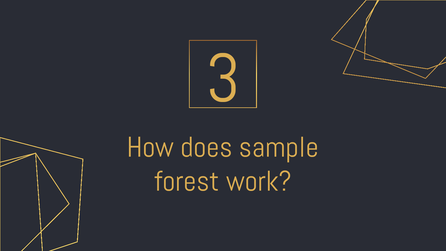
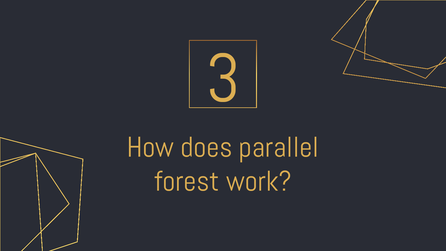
sample: sample -> parallel
